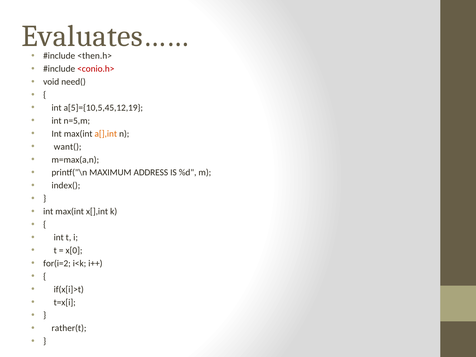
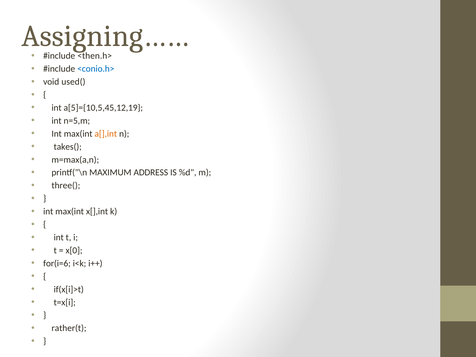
Evaluates……: Evaluates…… -> Assigning……
<conio.h> colour: red -> blue
need(: need( -> used(
want(: want( -> takes(
index(: index( -> three(
for(i=2: for(i=2 -> for(i=6
